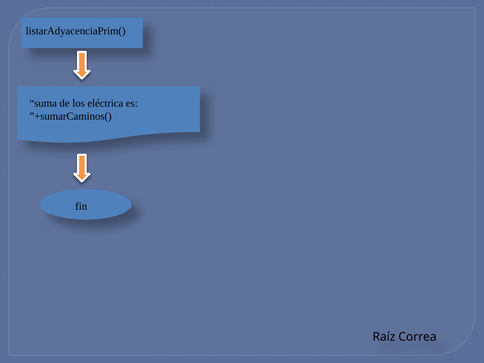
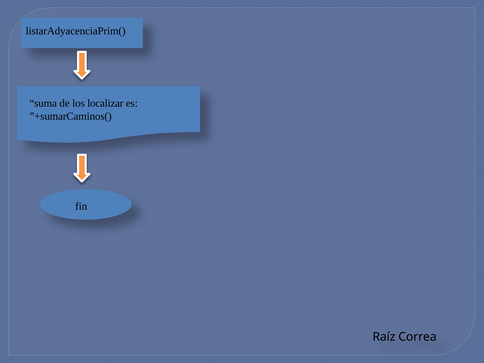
eléctrica: eléctrica -> localizar
